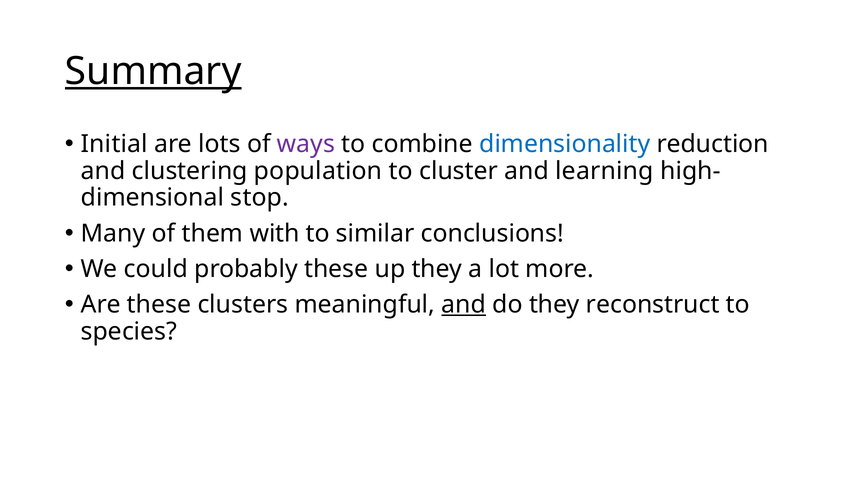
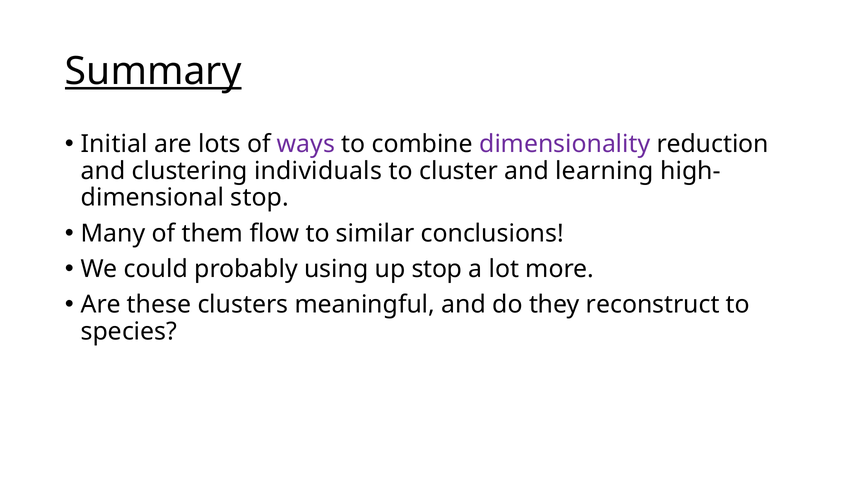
dimensionality colour: blue -> purple
population: population -> individuals
with: with -> flow
probably these: these -> using
up they: they -> stop
and at (464, 305) underline: present -> none
